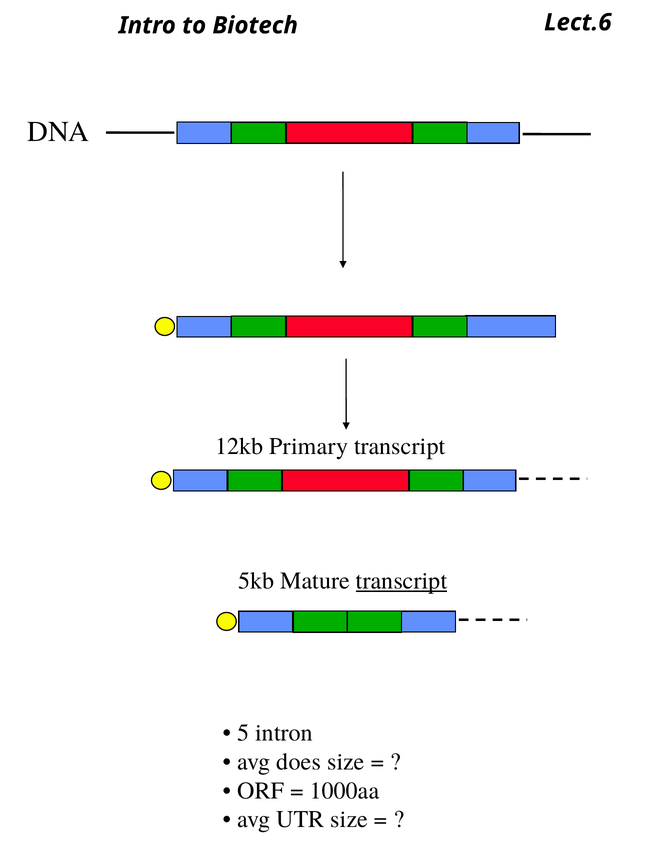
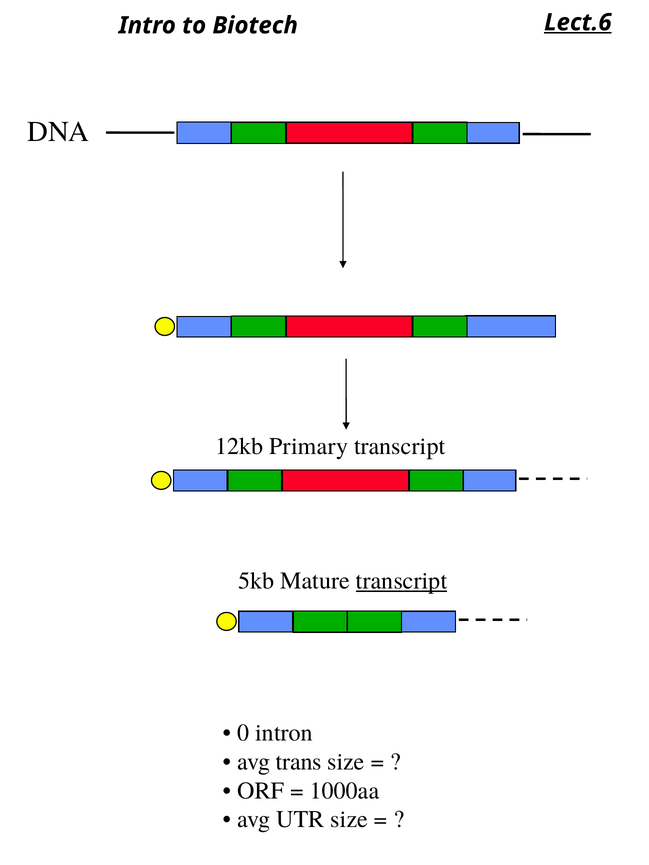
Lect.6 underline: none -> present
5: 5 -> 0
does: does -> trans
